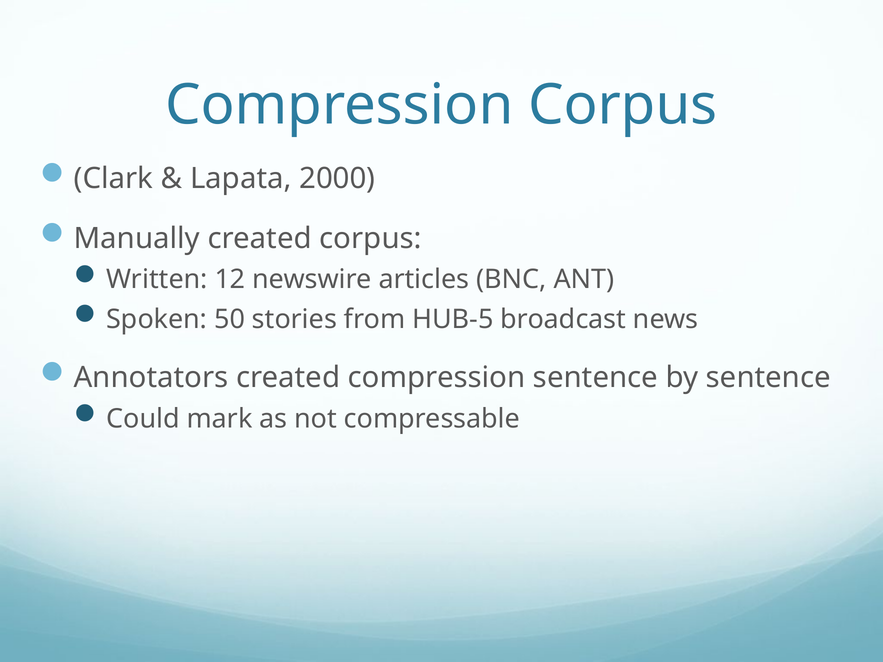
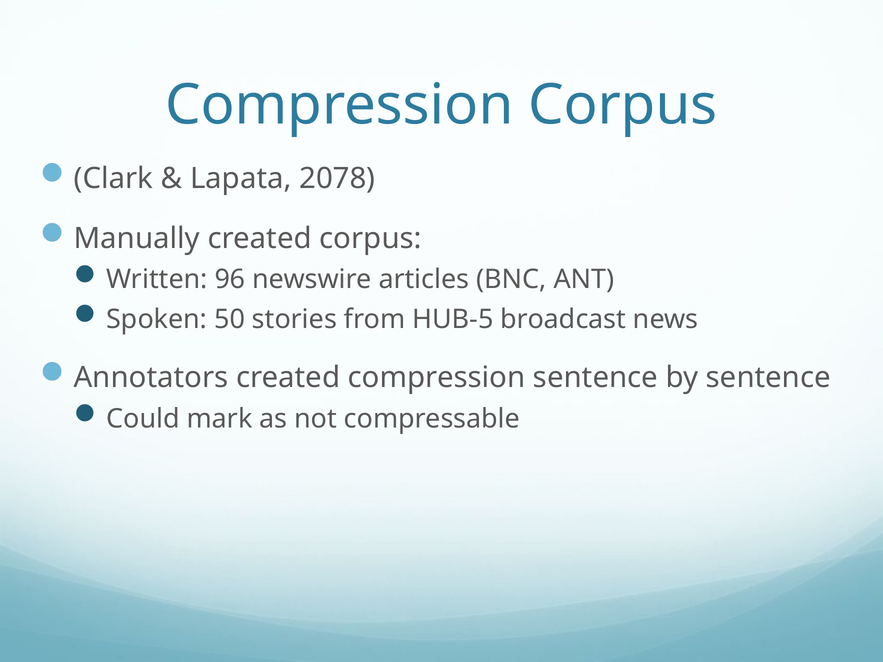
2000: 2000 -> 2078
12: 12 -> 96
